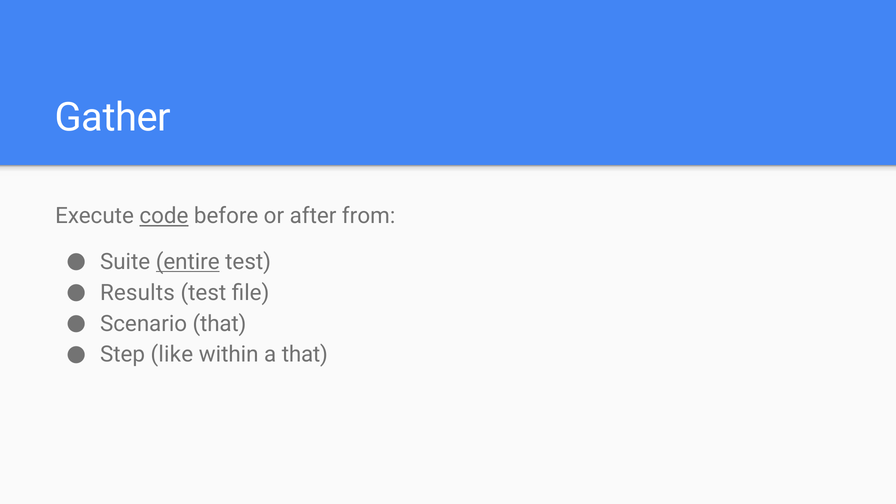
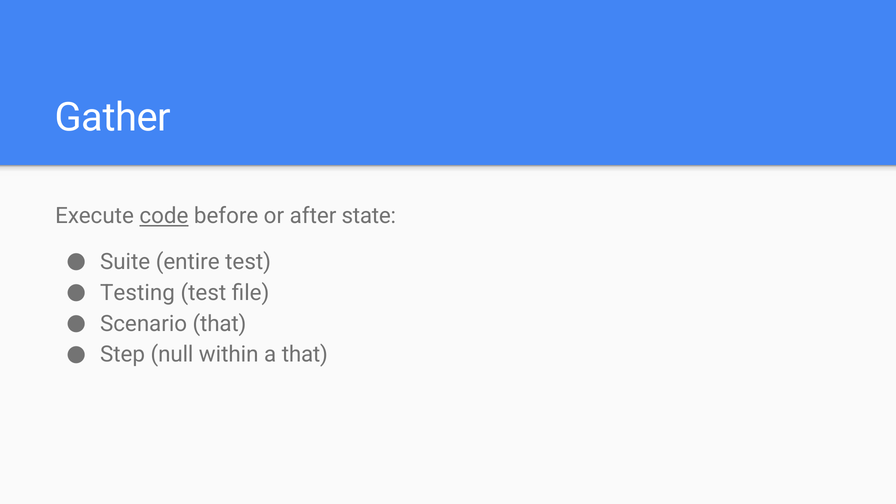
from: from -> state
entire underline: present -> none
Results: Results -> Testing
like: like -> null
